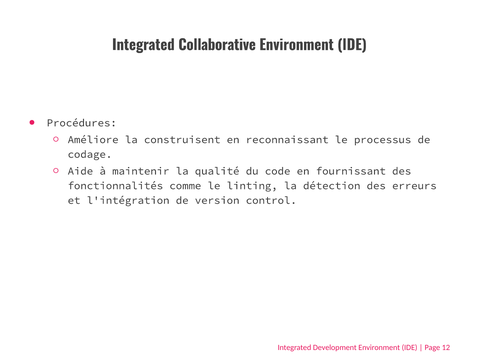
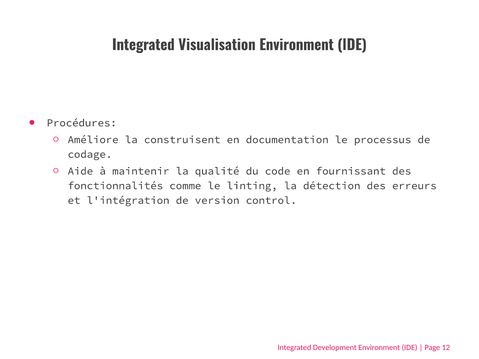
Collaborative: Collaborative -> Visualisation
reconnaissant: reconnaissant -> documentation
